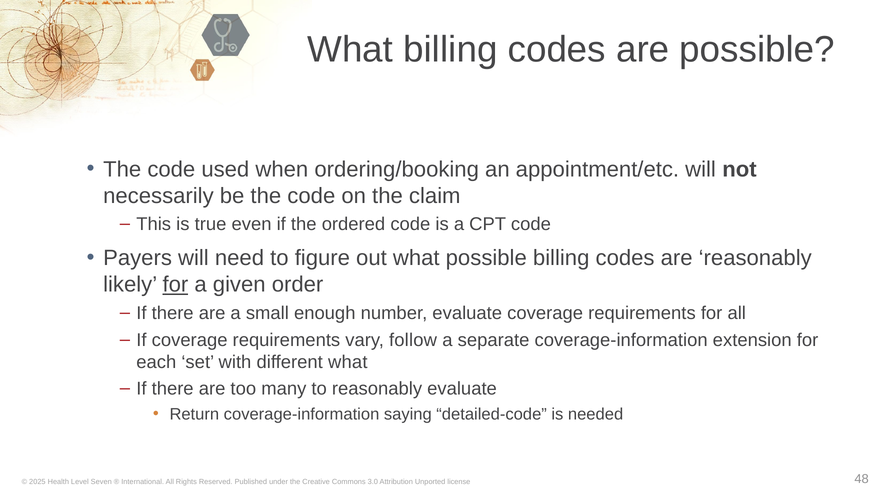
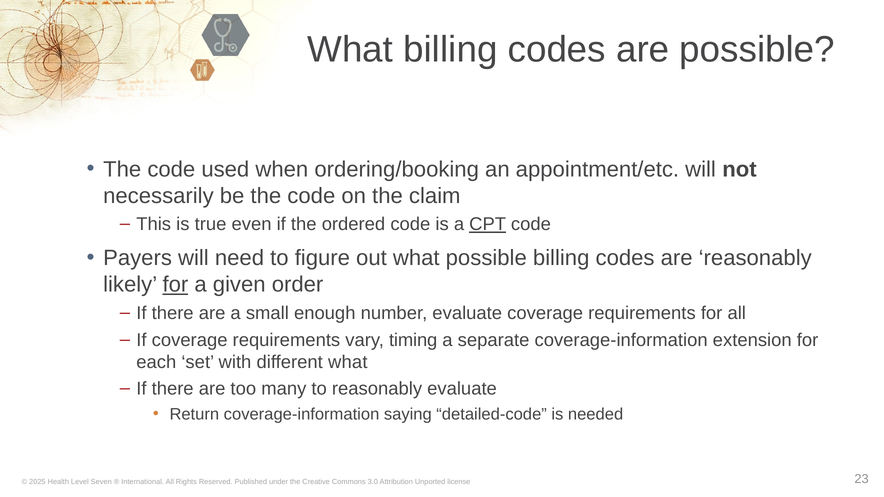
CPT underline: none -> present
follow: follow -> timing
48: 48 -> 23
